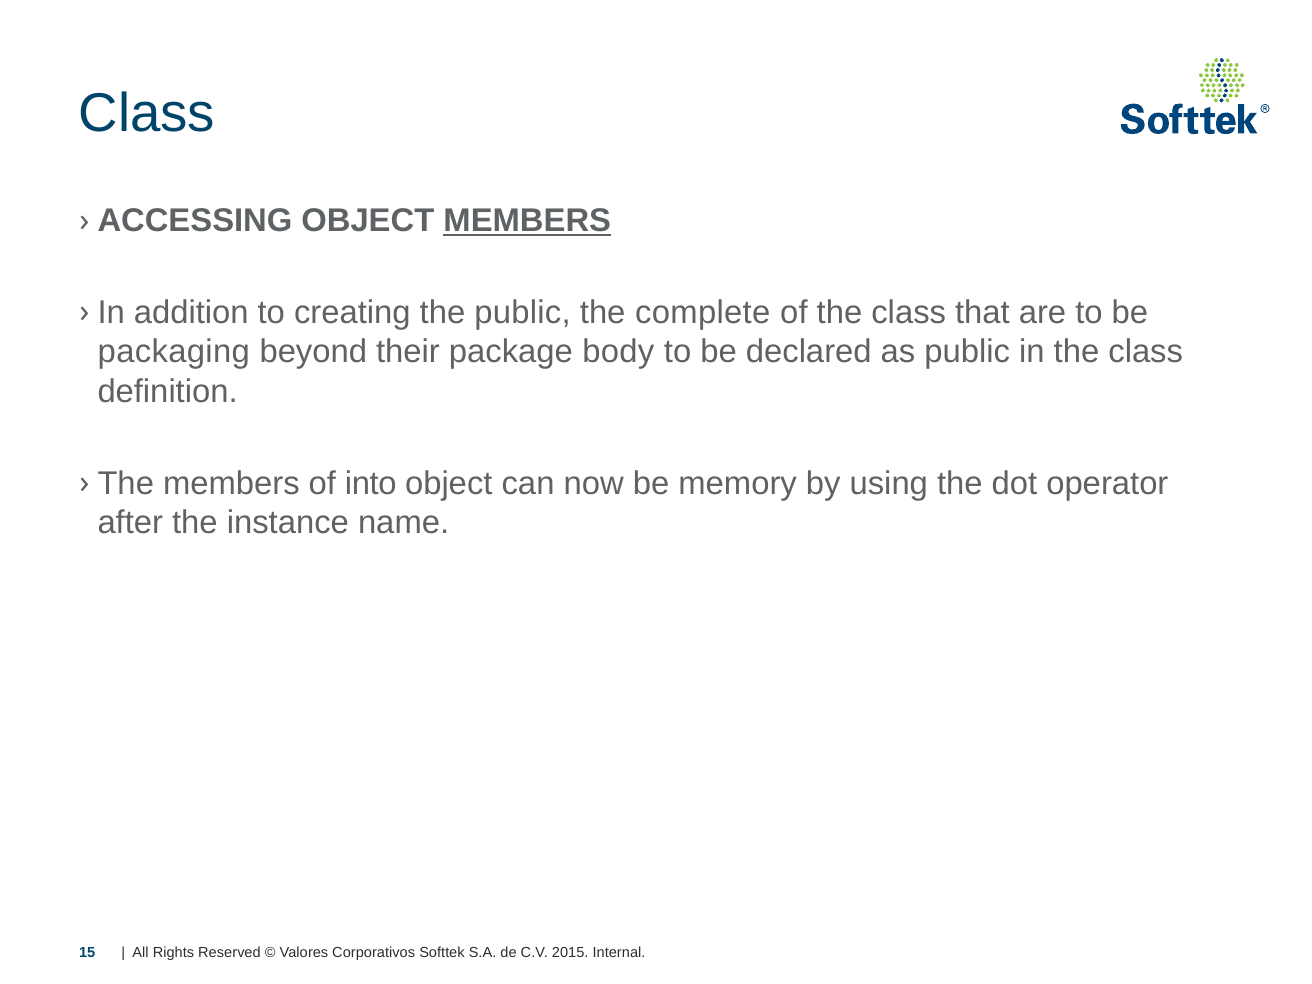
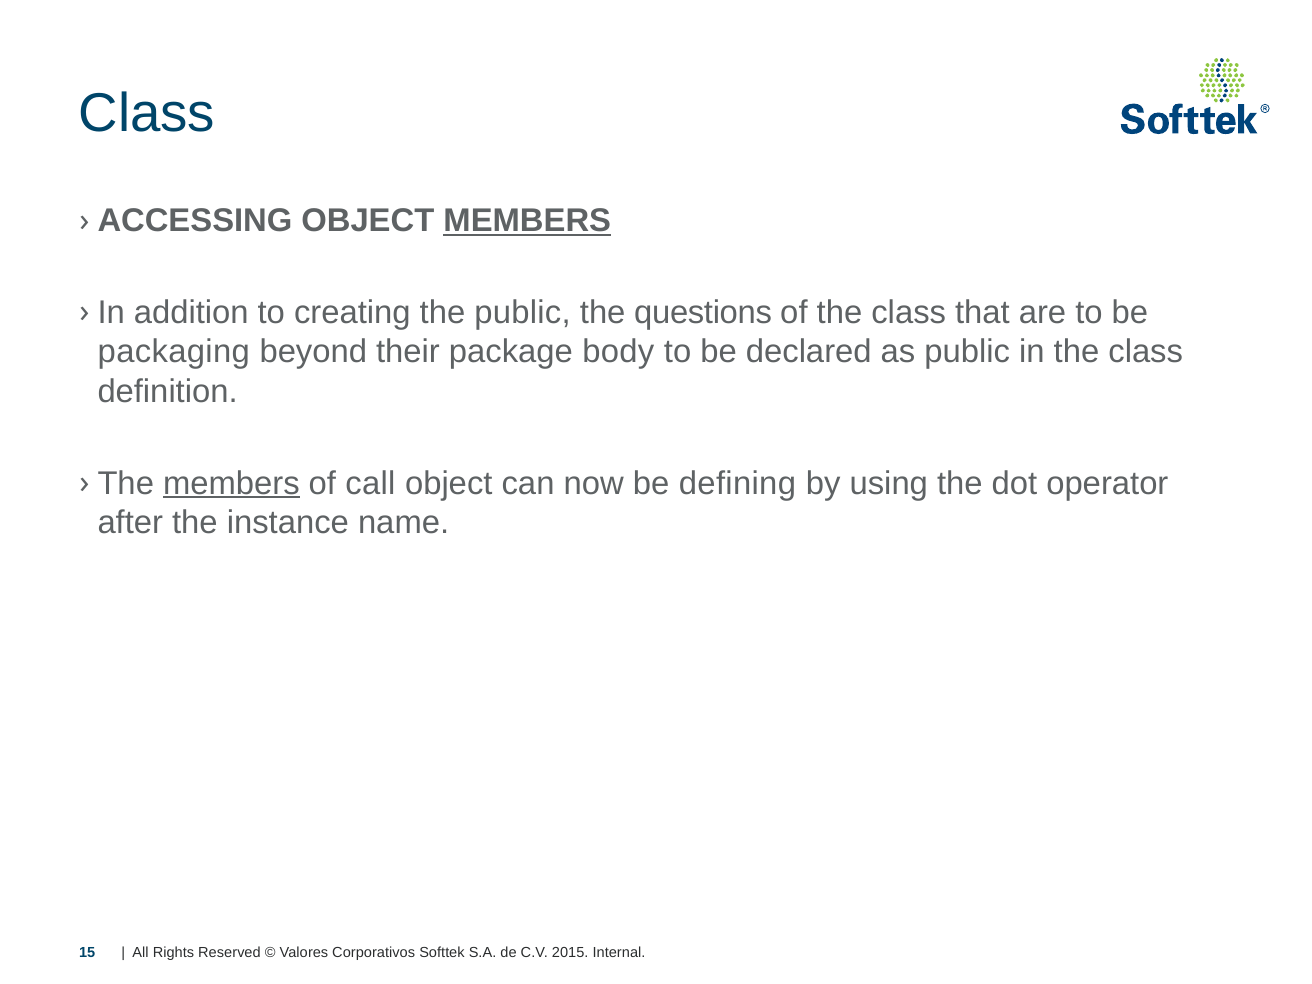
complete: complete -> questions
members at (231, 483) underline: none -> present
into: into -> call
memory: memory -> defining
